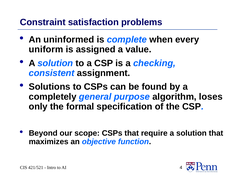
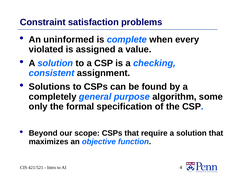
uniform: uniform -> violated
loses: loses -> some
